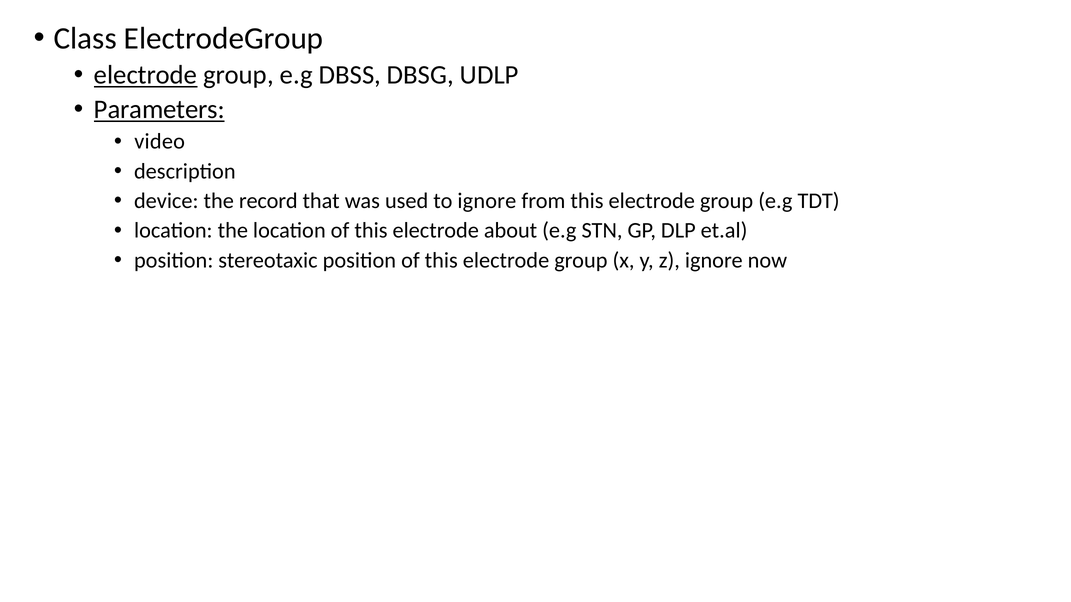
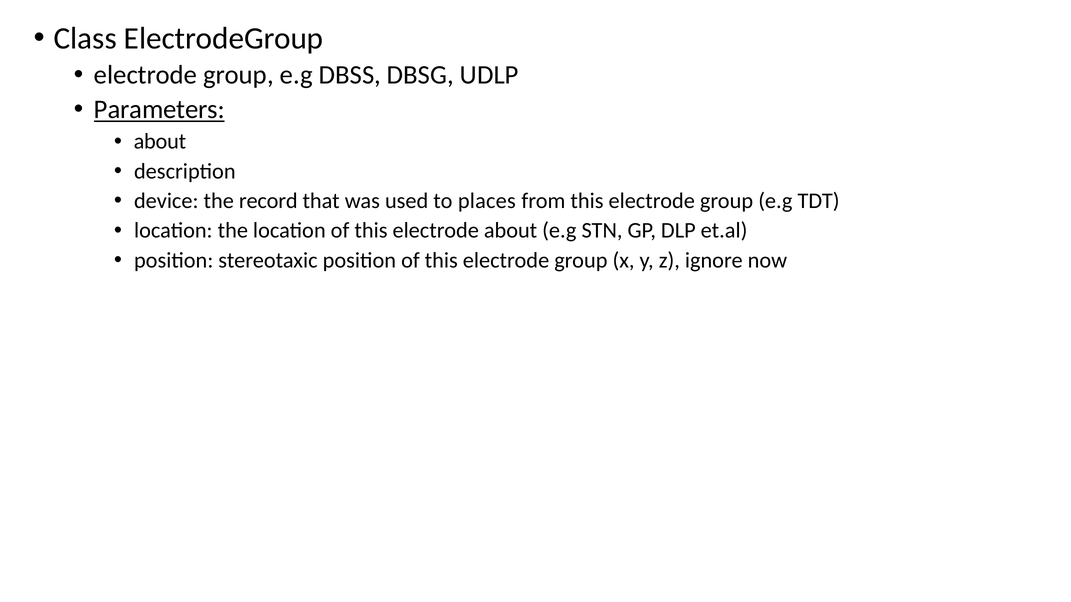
electrode at (146, 75) underline: present -> none
video at (160, 142): video -> about
to ignore: ignore -> places
